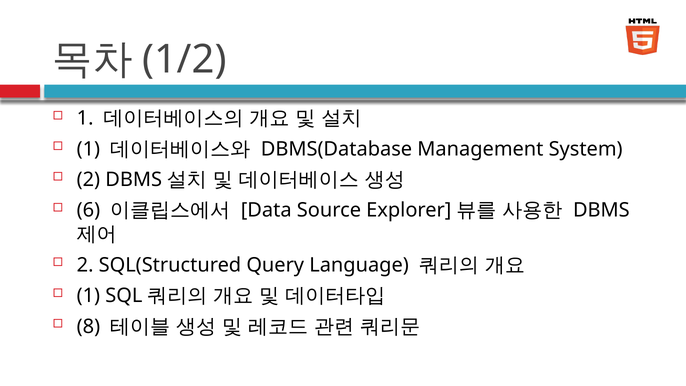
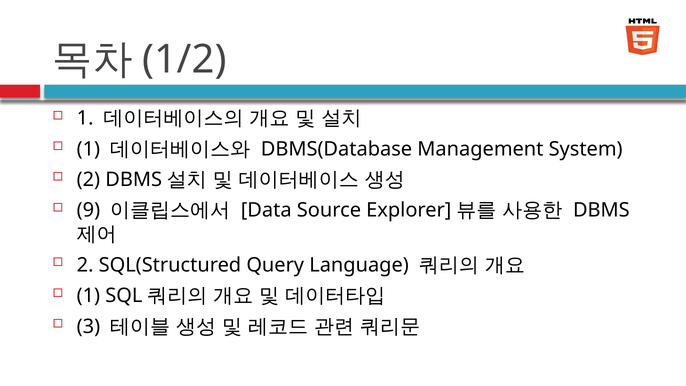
6: 6 -> 9
8: 8 -> 3
